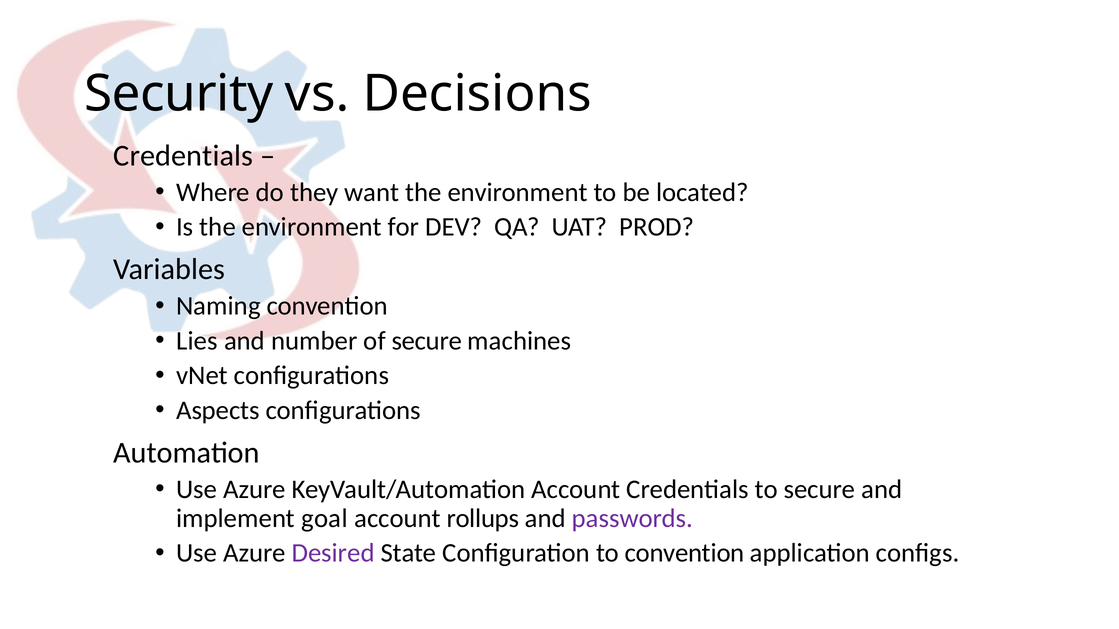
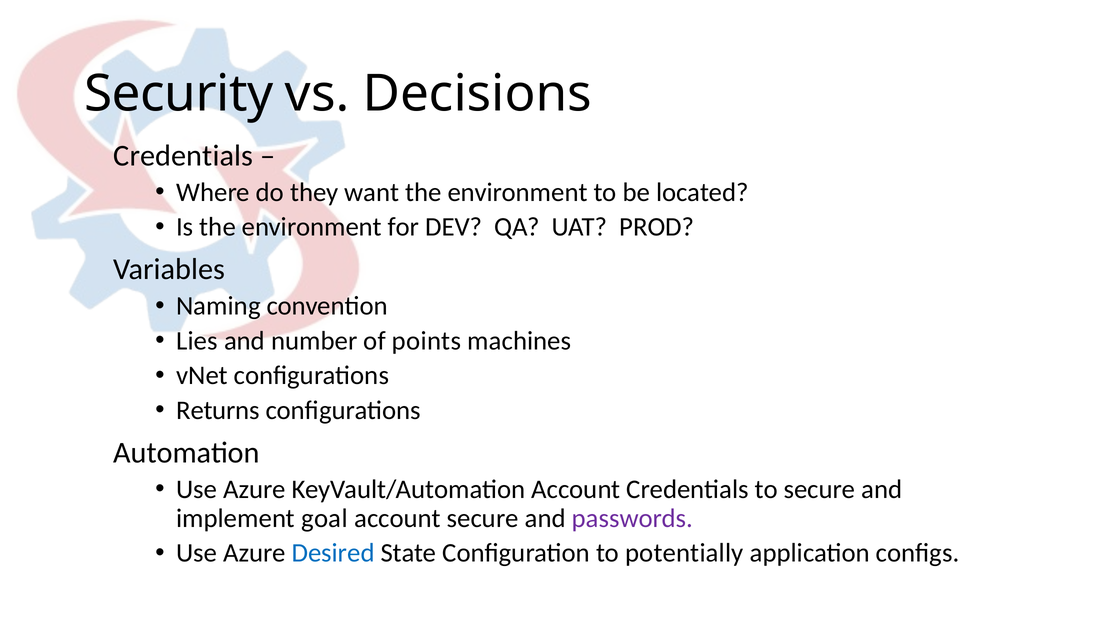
of secure: secure -> points
Aspects: Aspects -> Returns
account rollups: rollups -> secure
Desired colour: purple -> blue
to convention: convention -> potentially
